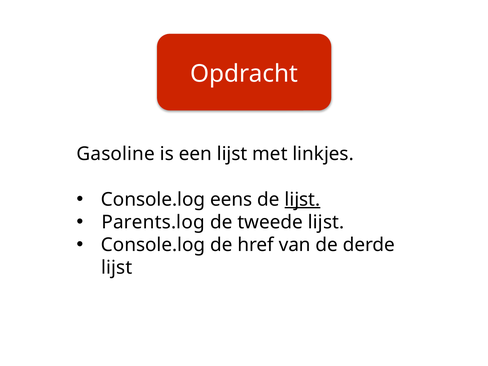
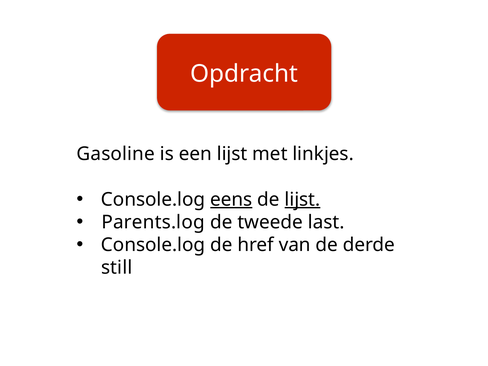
eens underline: none -> present
tweede lijst: lijst -> last
lijst at (117, 268): lijst -> still
